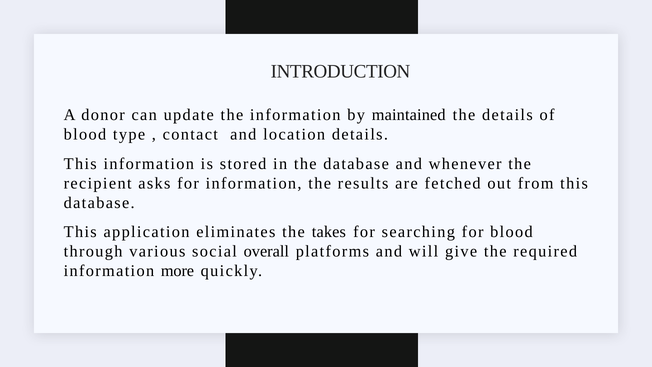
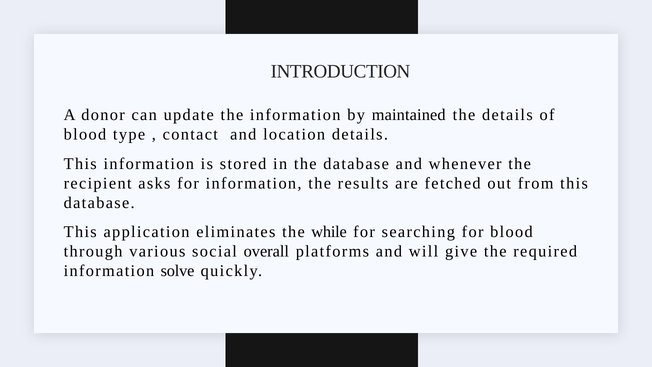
takes: takes -> while
more: more -> solve
